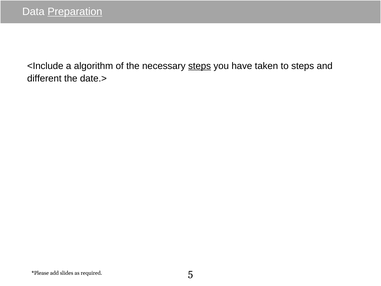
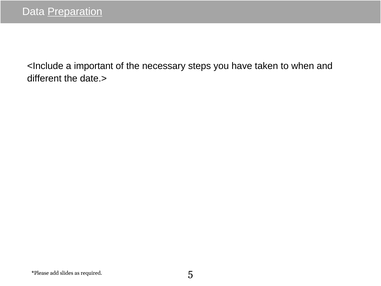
algorithm: algorithm -> important
steps at (200, 66) underline: present -> none
to steps: steps -> when
